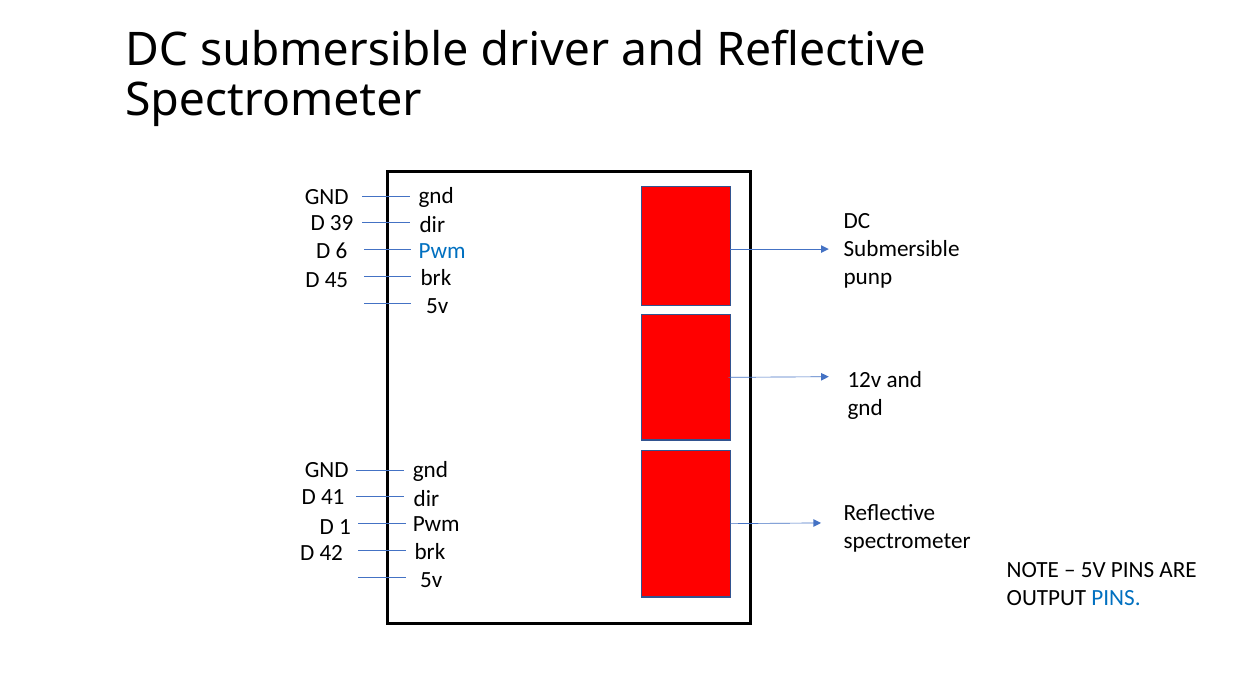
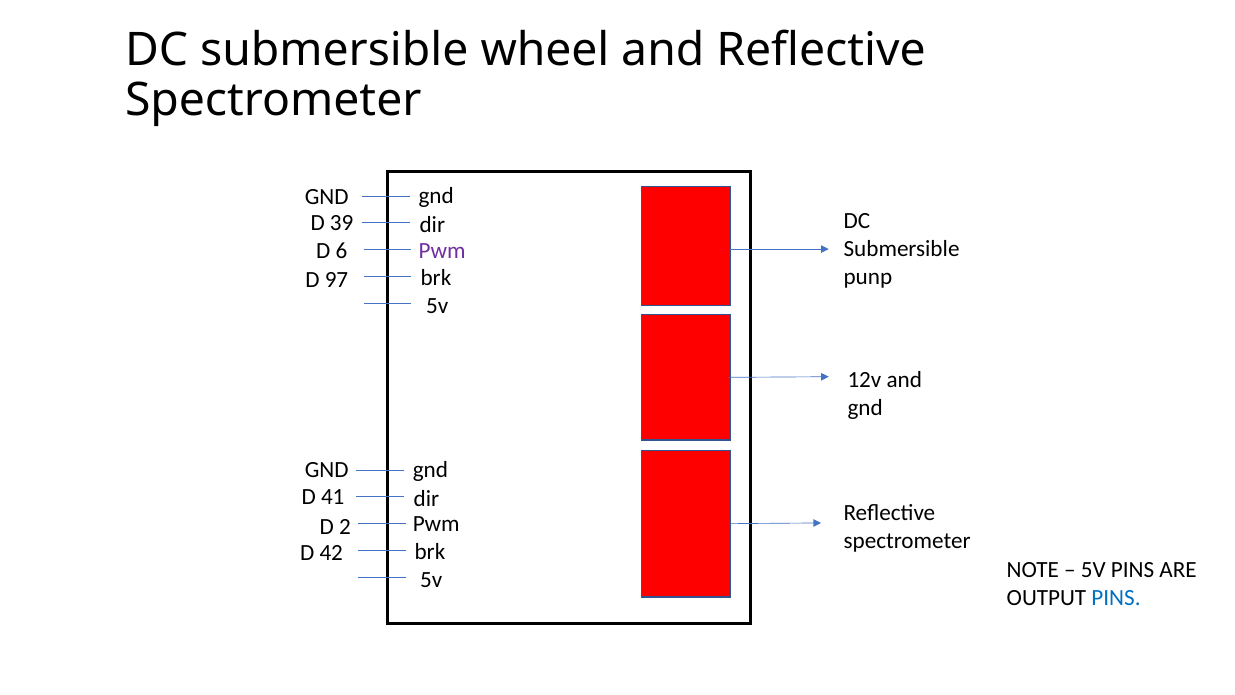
driver: driver -> wheel
Pwm at (442, 250) colour: blue -> purple
45: 45 -> 97
1: 1 -> 2
